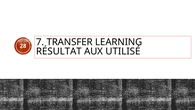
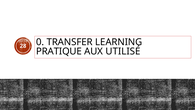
7: 7 -> 0
RÉSULTAT: RÉSULTAT -> PRATIQUE
